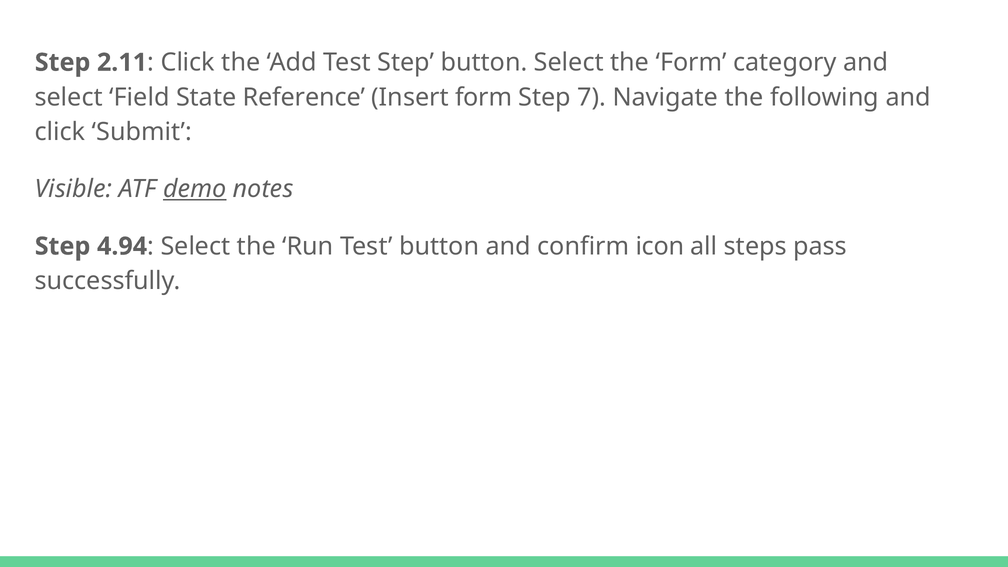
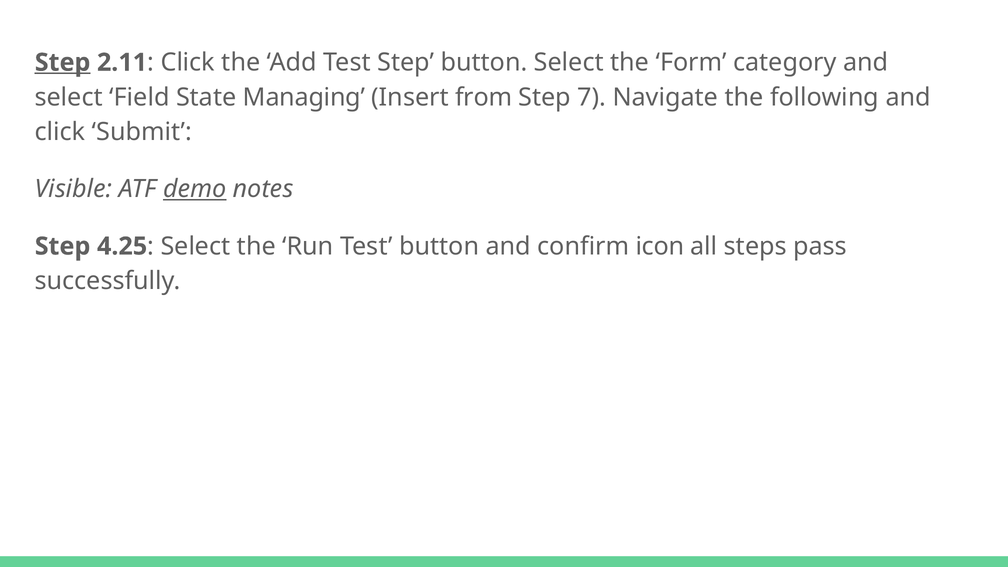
Step at (63, 62) underline: none -> present
Reference: Reference -> Managing
Insert form: form -> from
4.94: 4.94 -> 4.25
